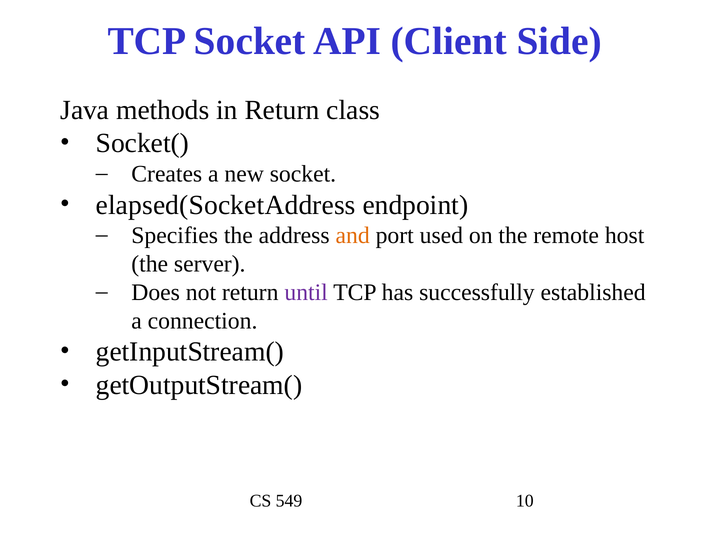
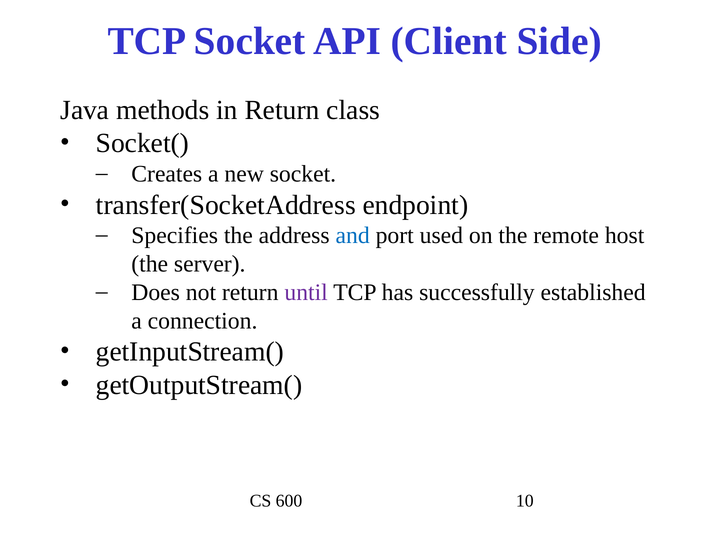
elapsed(SocketAddress: elapsed(SocketAddress -> transfer(SocketAddress
and colour: orange -> blue
549: 549 -> 600
